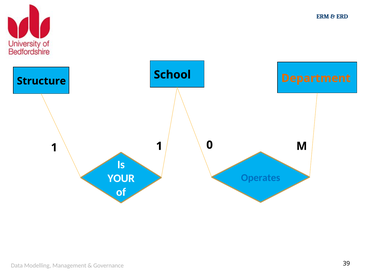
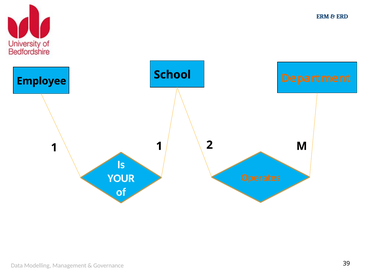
Structure: Structure -> Employee
0: 0 -> 2
Operates colour: blue -> orange
